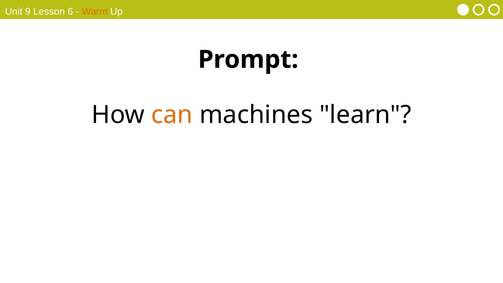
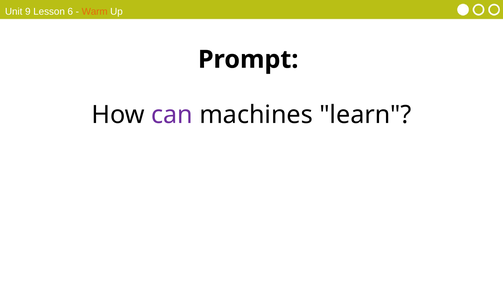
can colour: orange -> purple
